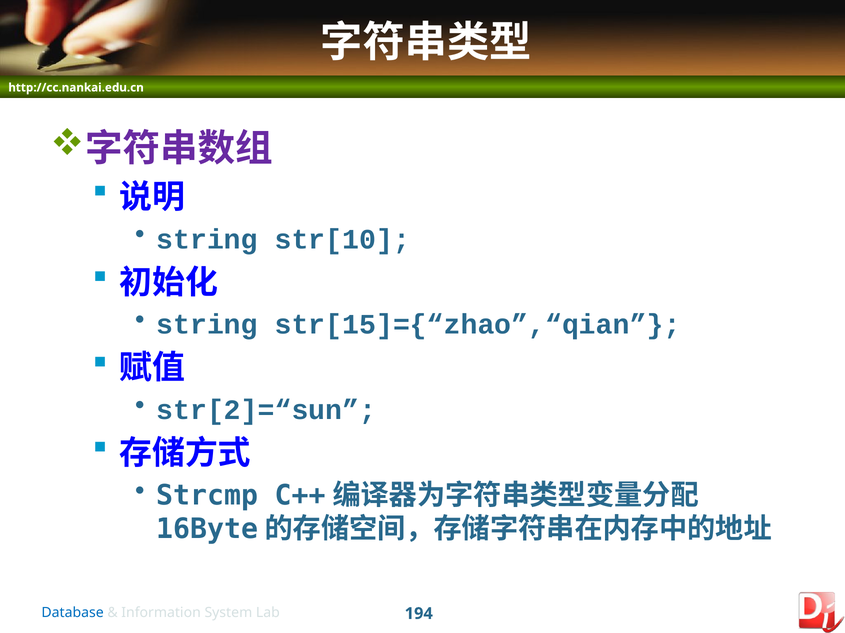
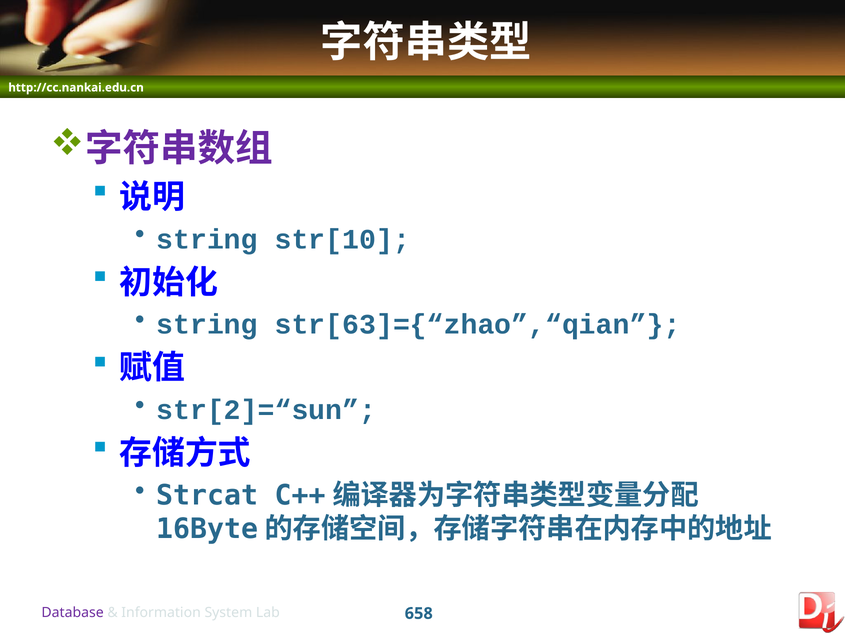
str[15]={“zhao”,“qian: str[15]={“zhao”,“qian -> str[63]={“zhao”,“qian
Strcmp: Strcmp -> Strcat
Database colour: blue -> purple
194: 194 -> 658
